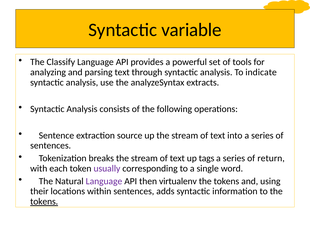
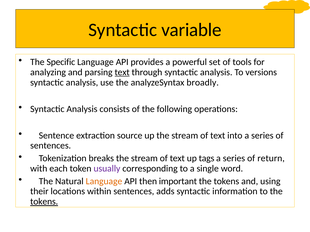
Classify: Classify -> Specific
text at (122, 72) underline: none -> present
indicate: indicate -> versions
extracts: extracts -> broadly
Language at (104, 182) colour: purple -> orange
virtualenv: virtualenv -> important
